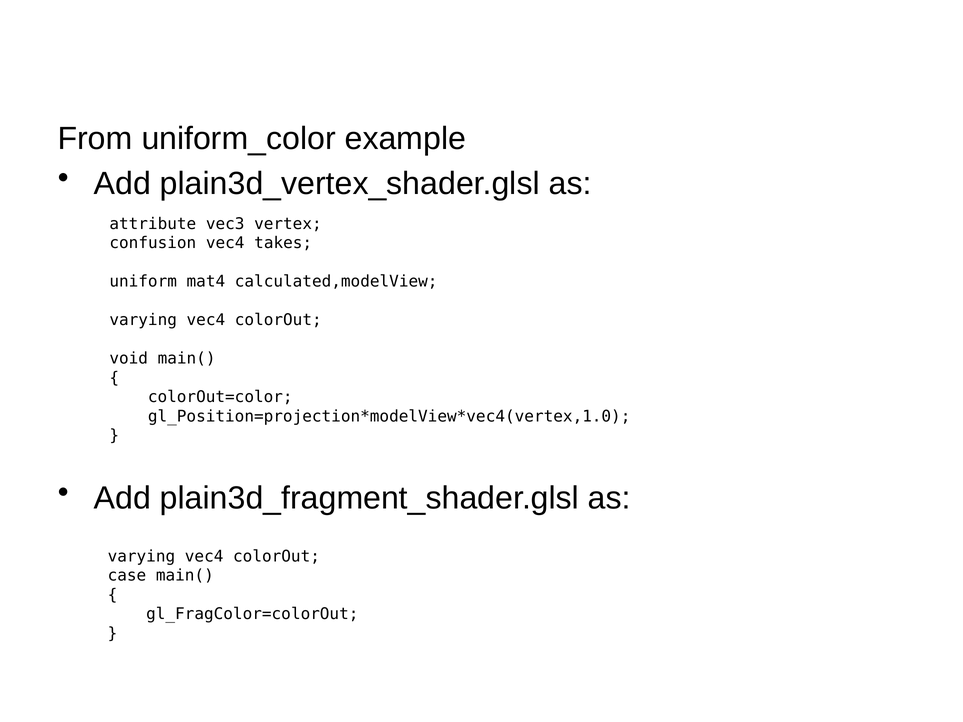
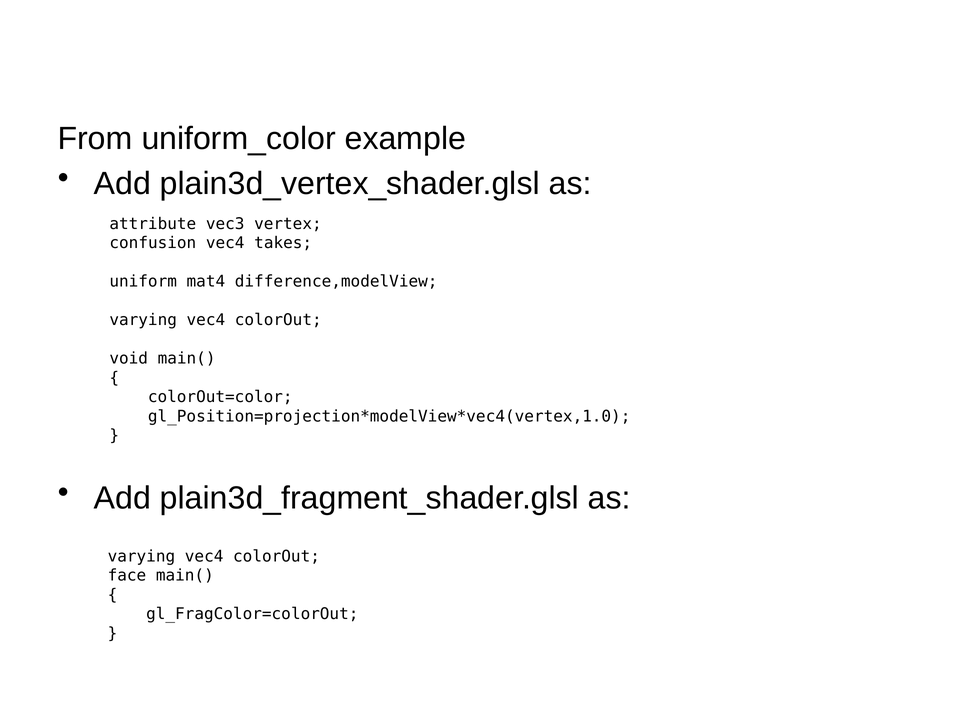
calculated,modelView: calculated,modelView -> difference,modelView
case: case -> face
